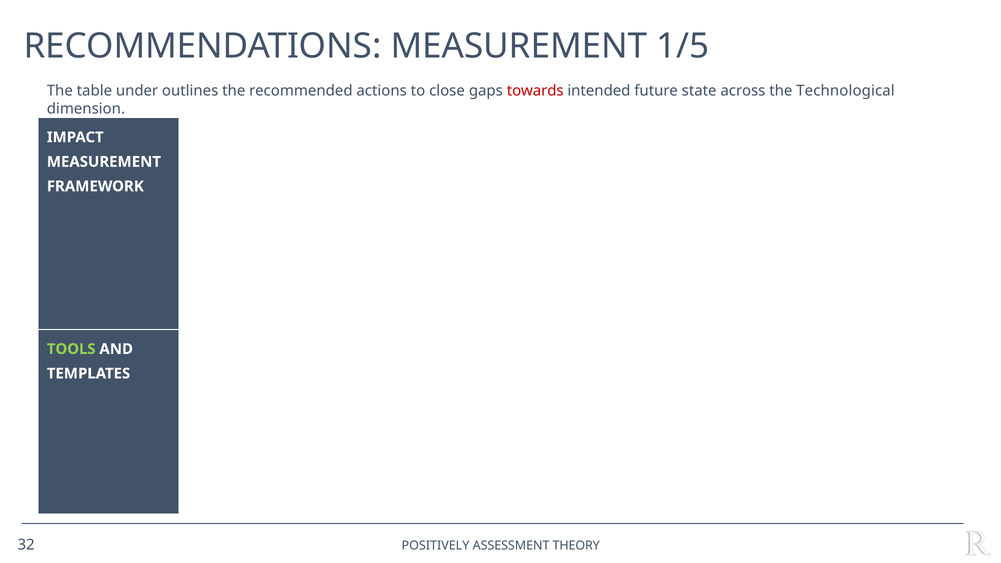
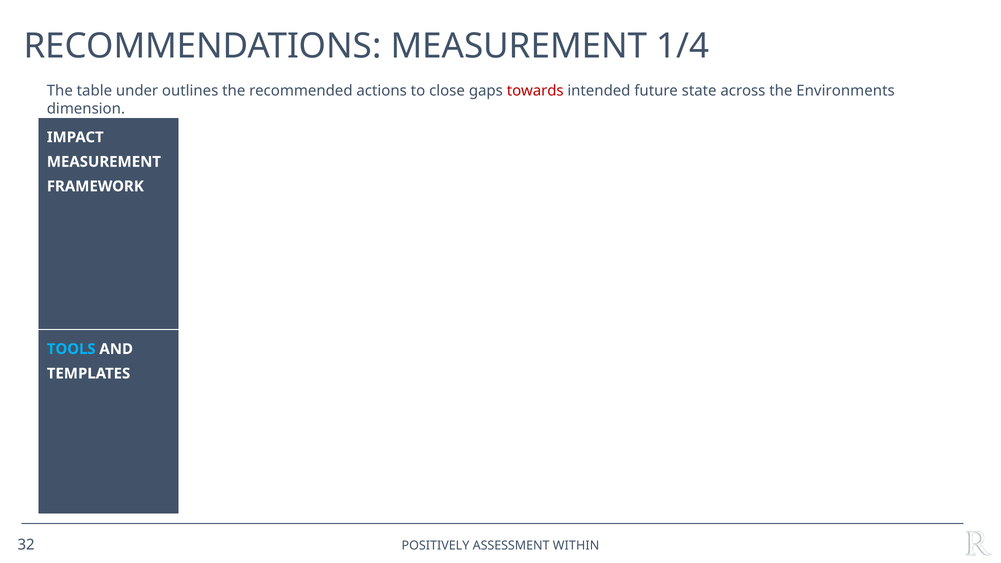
1/5: 1/5 -> 1/4
Technological: Technological -> Environments
TOOLS colour: light green -> light blue
THEORY: THEORY -> WITHIN
